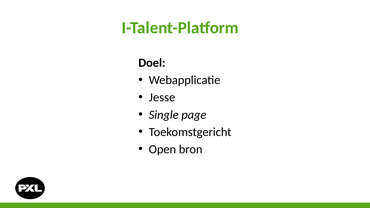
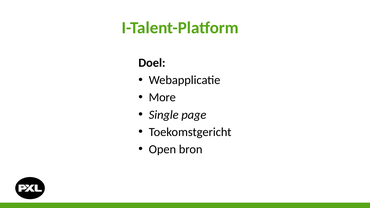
Jesse: Jesse -> More
